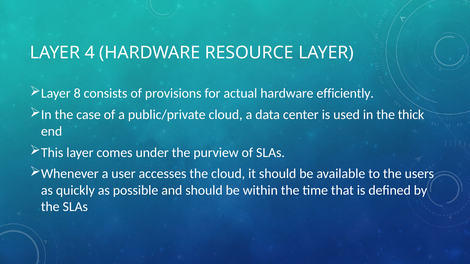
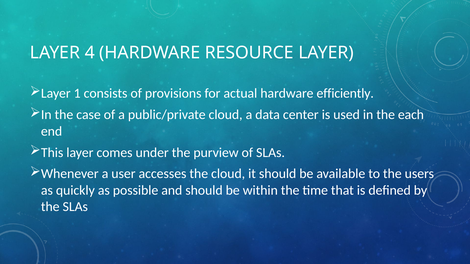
8: 8 -> 1
thick: thick -> each
